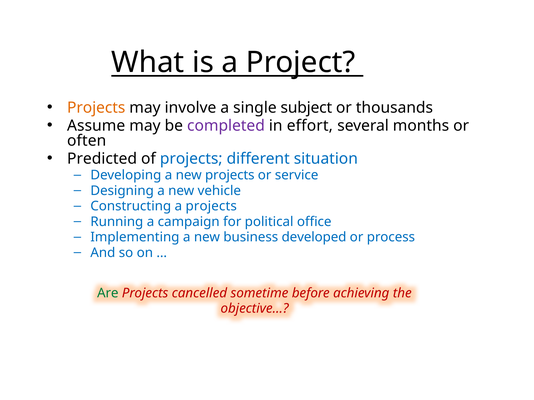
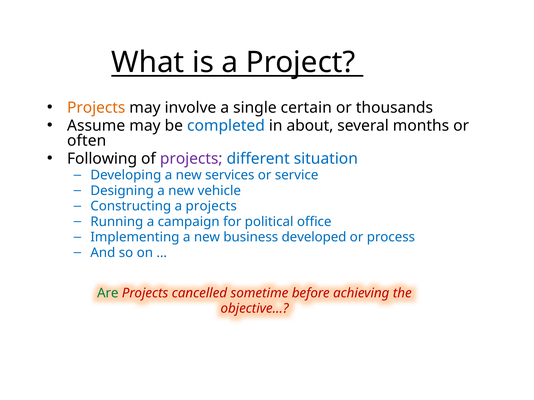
subject: subject -> certain
completed colour: purple -> blue
effort: effort -> about
Predicted: Predicted -> Following
projects at (191, 159) colour: blue -> purple
new projects: projects -> services
